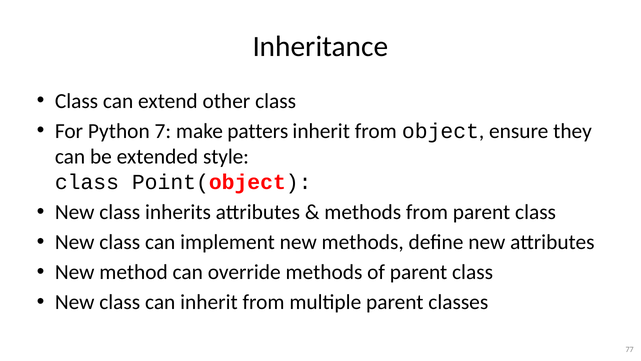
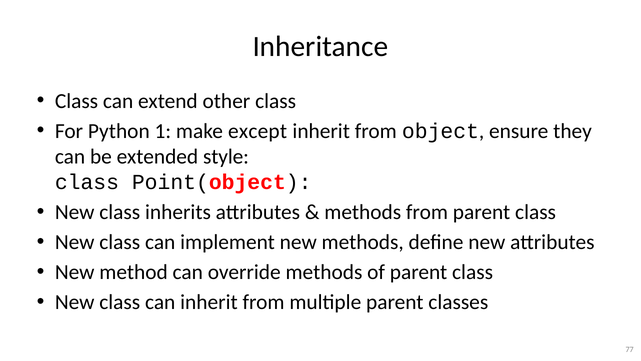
7: 7 -> 1
patters: patters -> except
